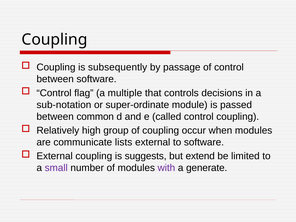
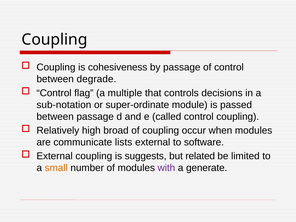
subsequently: subsequently -> cohesiveness
between software: software -> degrade
between common: common -> passage
group: group -> broad
extend: extend -> related
small colour: purple -> orange
